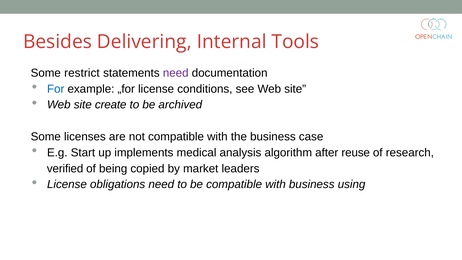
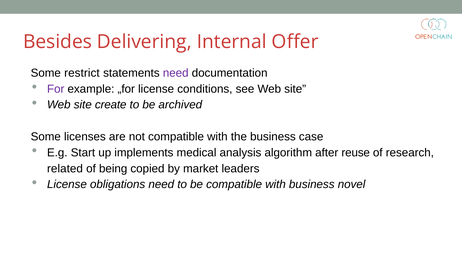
Tools: Tools -> Offer
For colour: blue -> purple
verified: verified -> related
using: using -> novel
